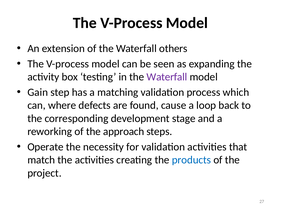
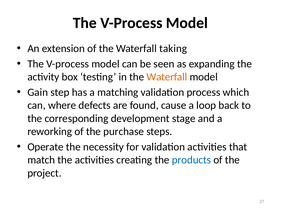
others: others -> taking
Waterfall at (167, 77) colour: purple -> orange
approach: approach -> purchase
